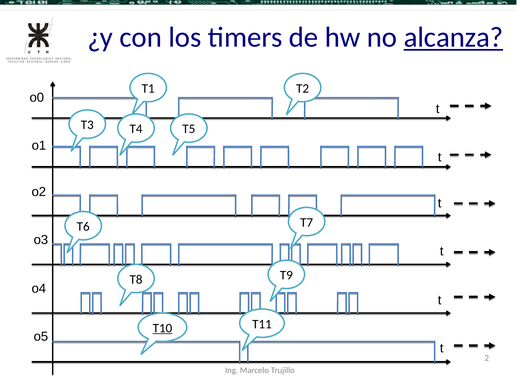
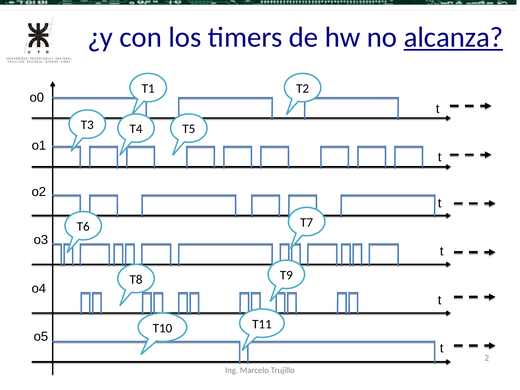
T10 underline: present -> none
